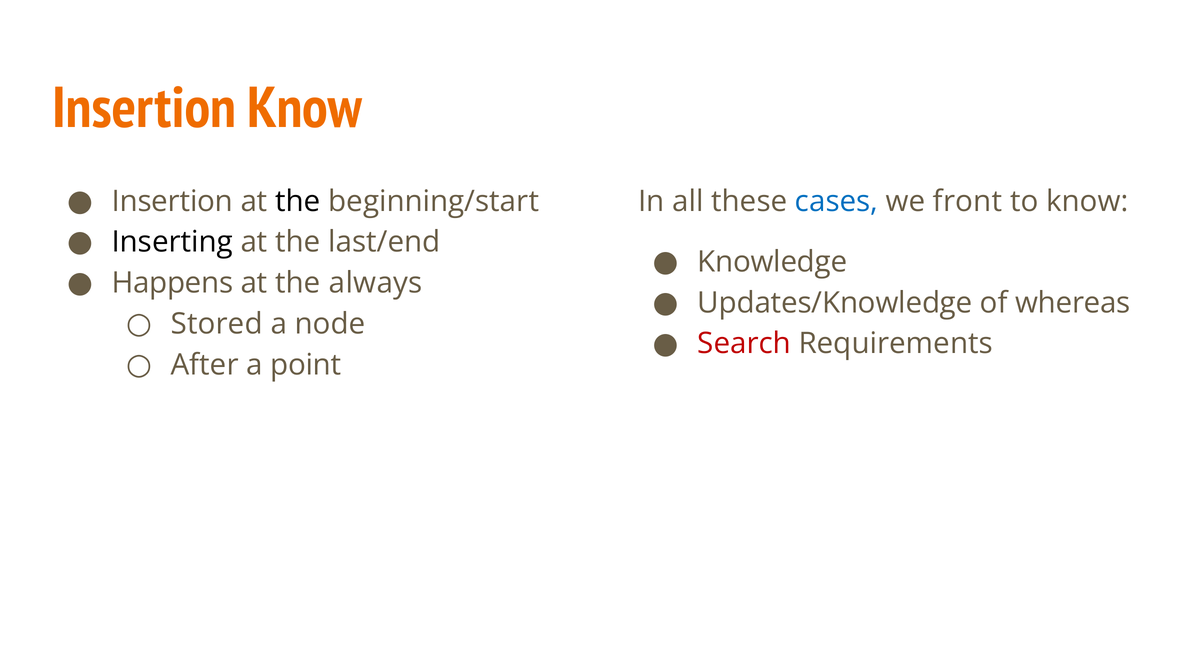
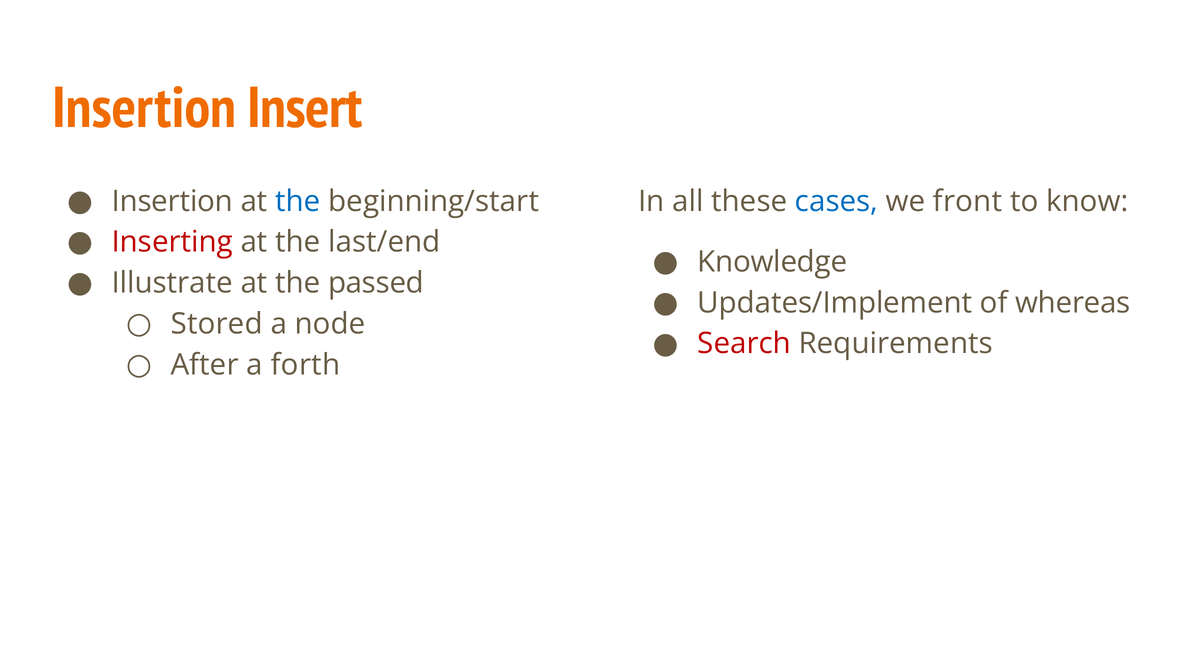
Insertion Know: Know -> Insert
the at (298, 201) colour: black -> blue
Inserting colour: black -> red
Happens: Happens -> Illustrate
always: always -> passed
Updates/Knowledge: Updates/Knowledge -> Updates/Implement
point: point -> forth
